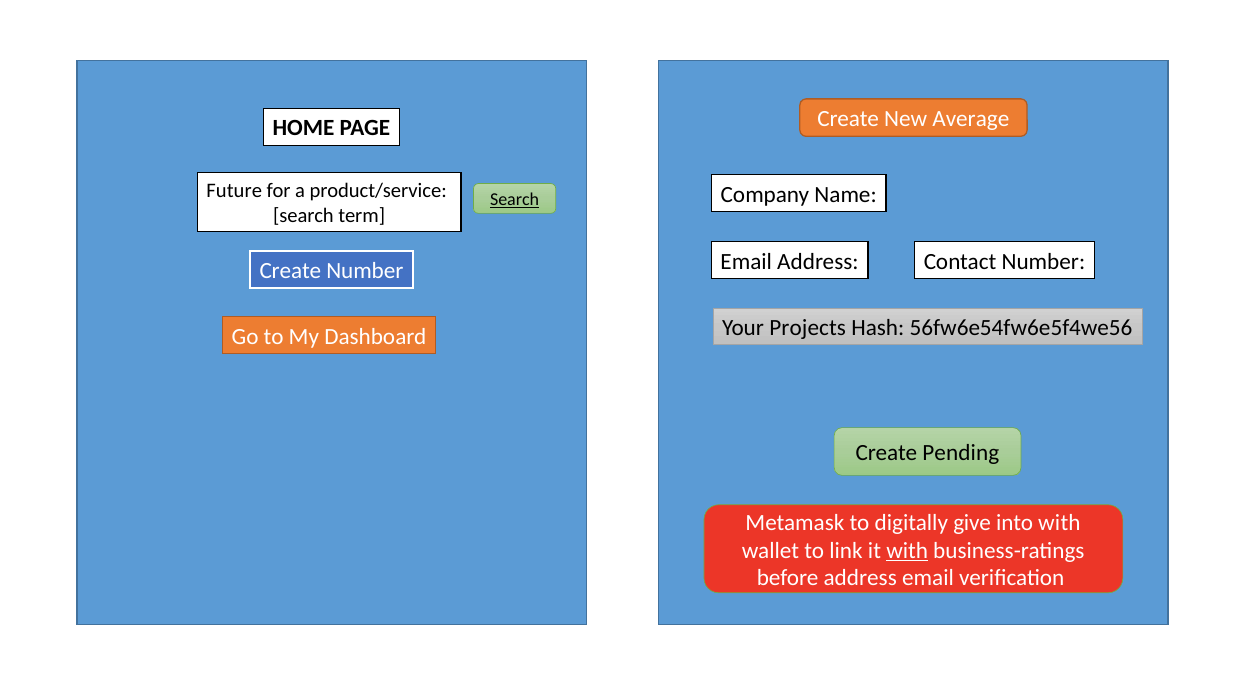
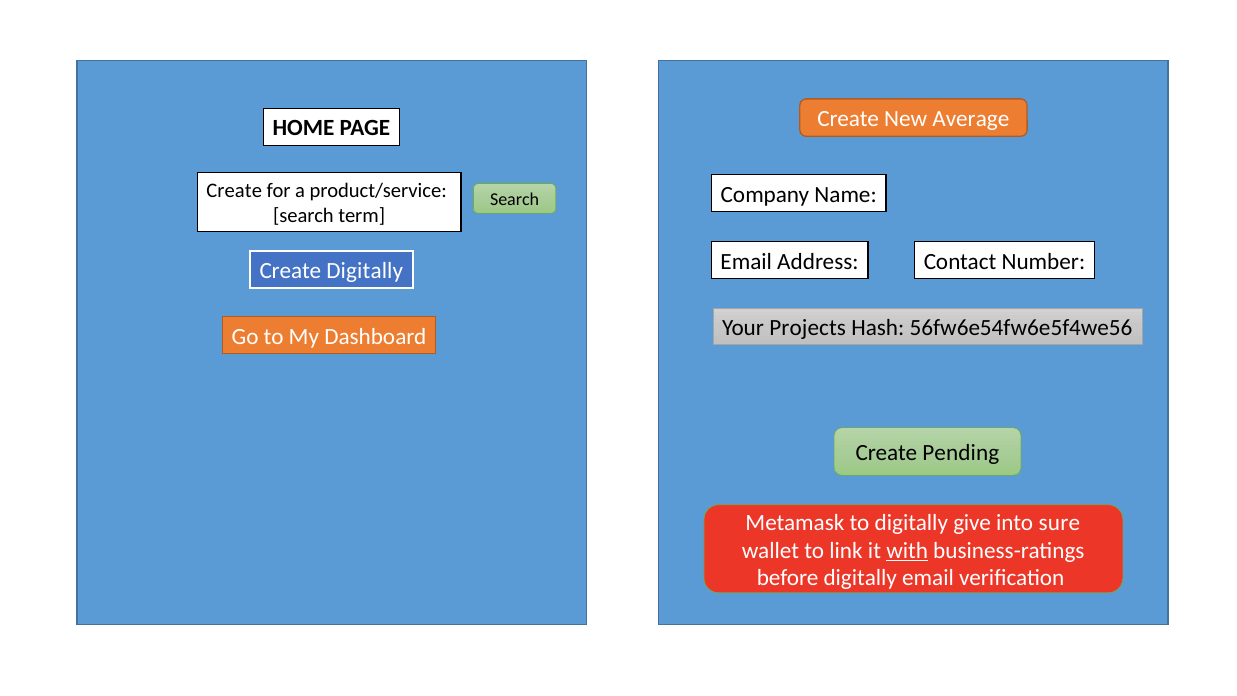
Future at (234, 191): Future -> Create
Search at (515, 200) underline: present -> none
Create Number: Number -> Digitally
into with: with -> sure
before address: address -> digitally
